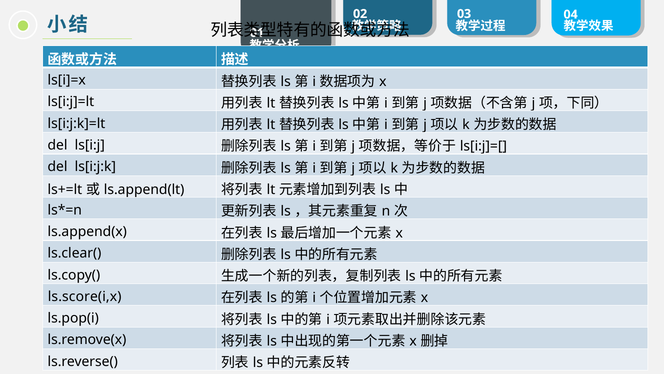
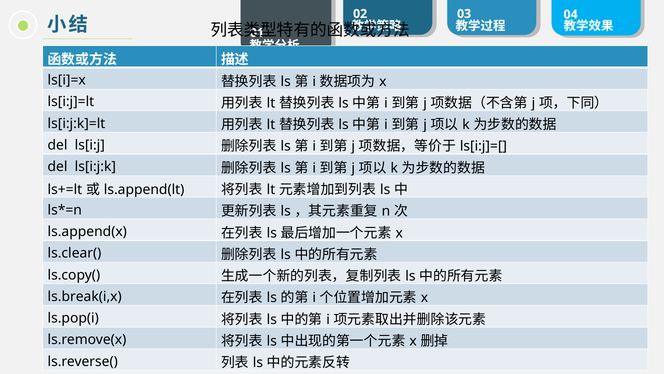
ls.score(i,x: ls.score(i,x -> ls.break(i,x
